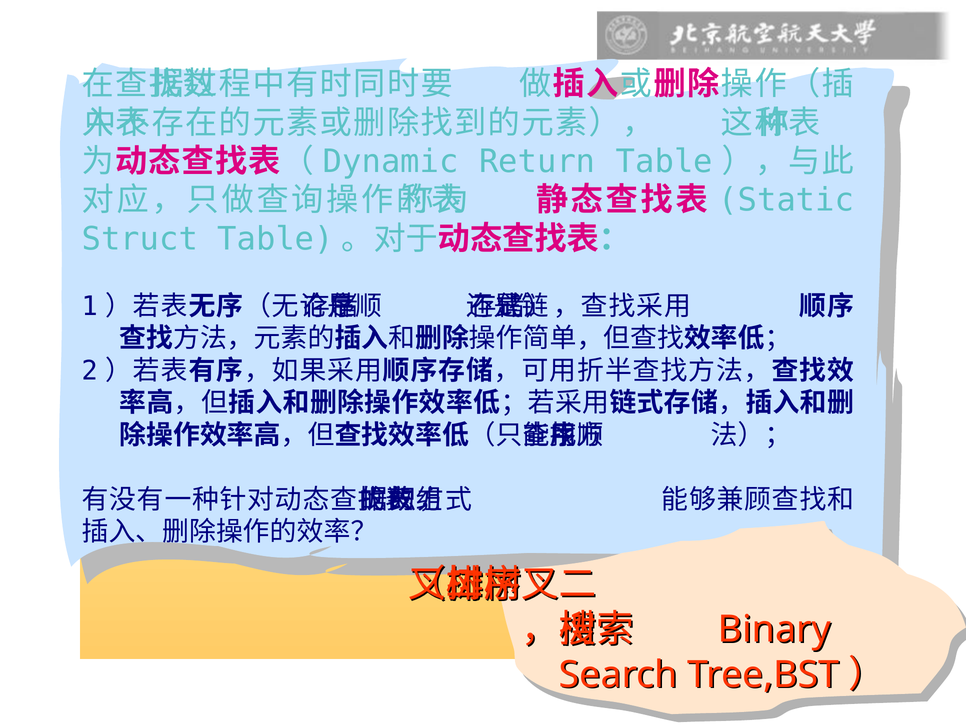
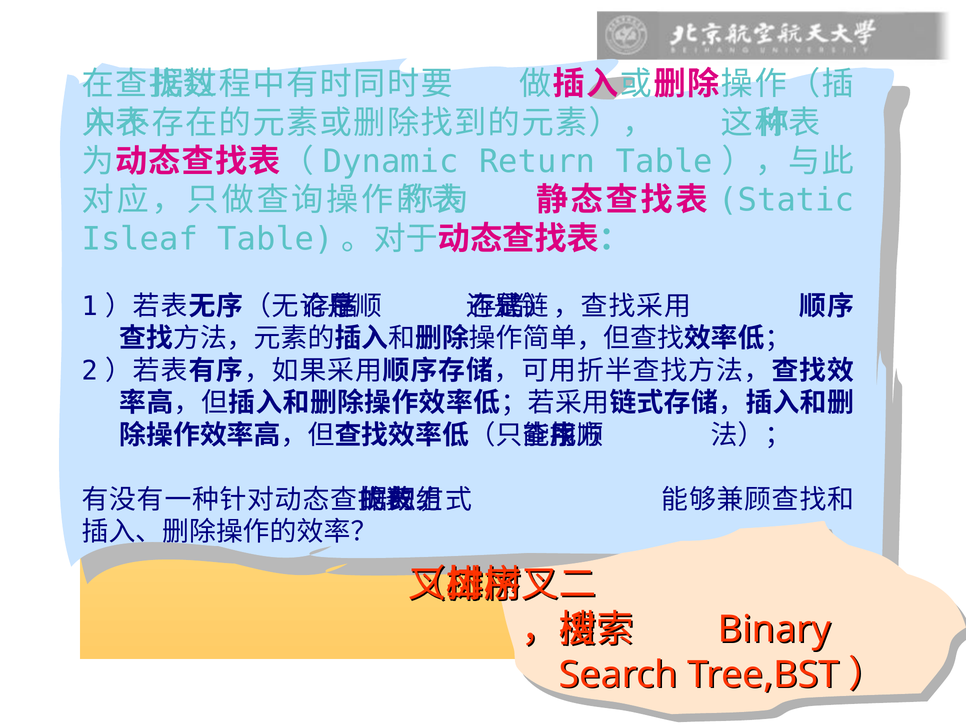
Struct: Struct -> Isleaf
